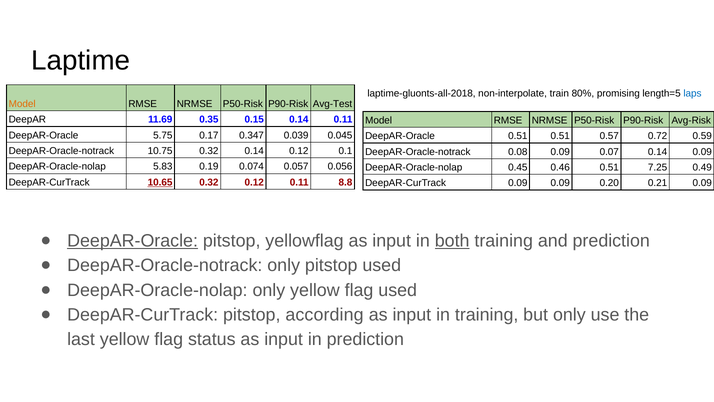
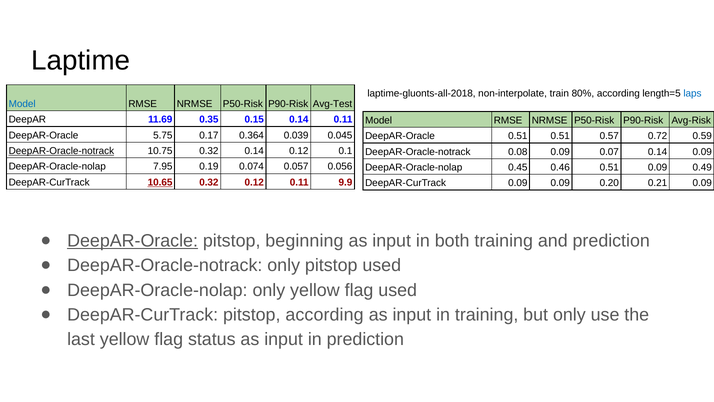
80% promising: promising -> according
Model at (22, 104) colour: orange -> blue
0.347: 0.347 -> 0.364
DeepAR-Oracle-notrack at (61, 151) underline: none -> present
5.83: 5.83 -> 7.95
0.51 7.25: 7.25 -> 0.09
8.8: 8.8 -> 9.9
yellowflag: yellowflag -> beginning
both underline: present -> none
